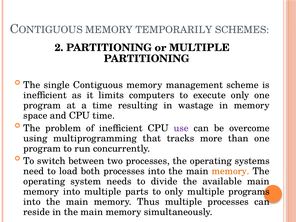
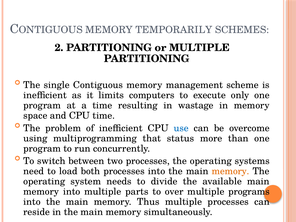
use colour: purple -> blue
tracks: tracks -> status
to only: only -> over
